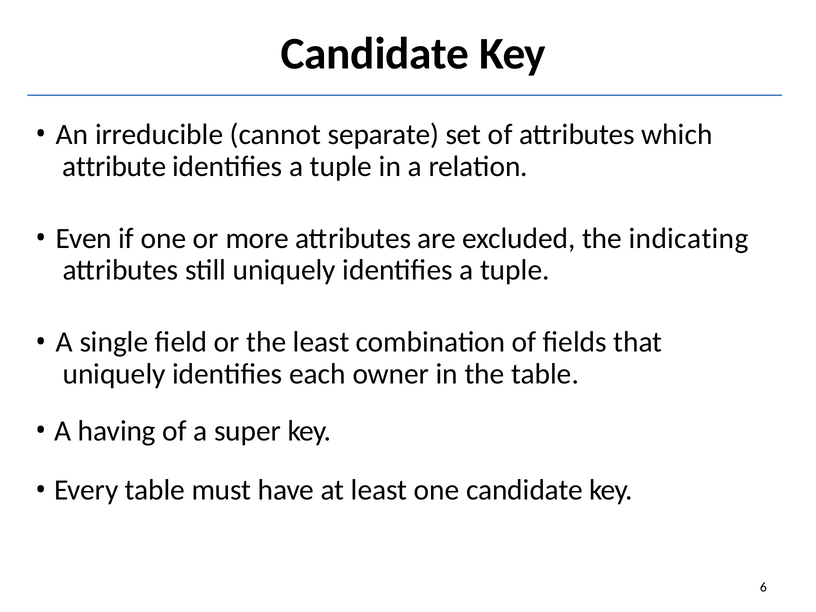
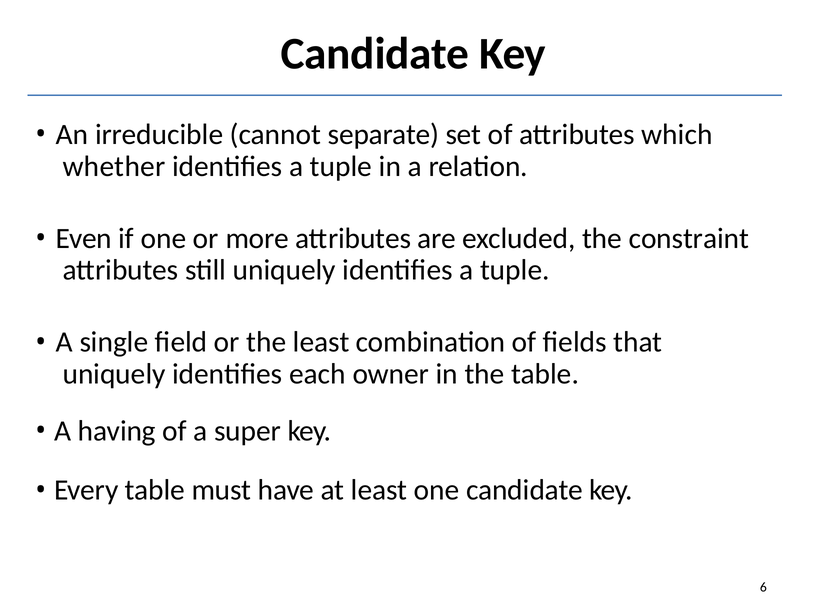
attribute: attribute -> whether
indicating: indicating -> constraint
